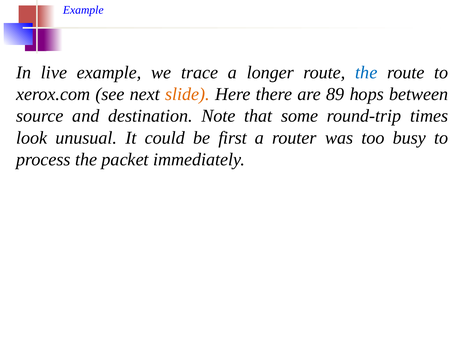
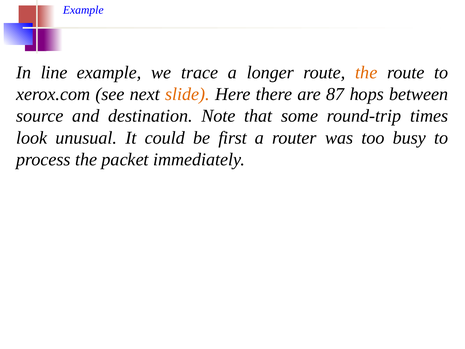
live: live -> line
the at (366, 73) colour: blue -> orange
89: 89 -> 87
